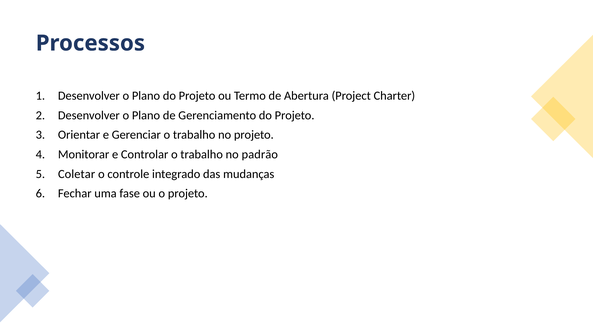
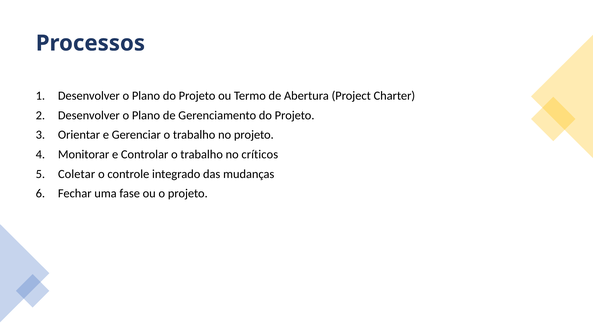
padrão: padrão -> críticos
